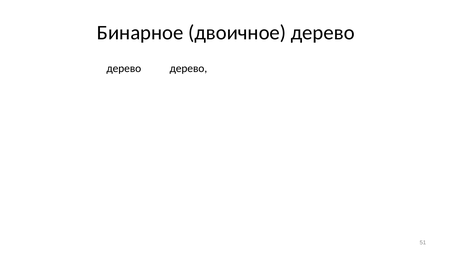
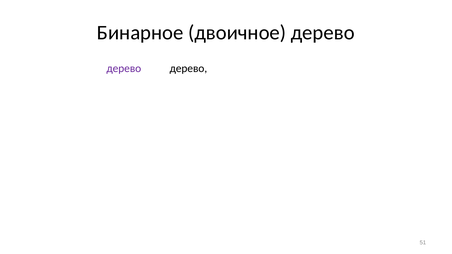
дерево at (124, 69) colour: black -> purple
